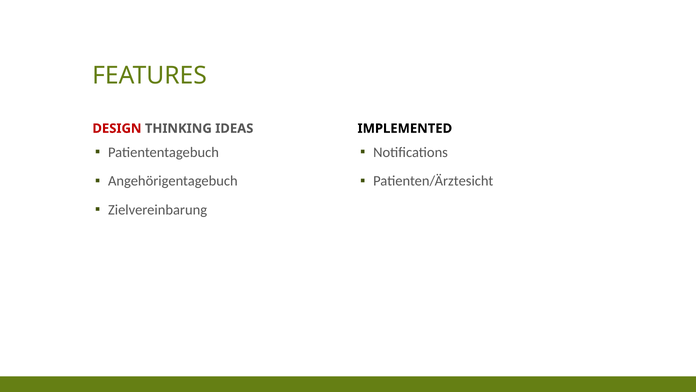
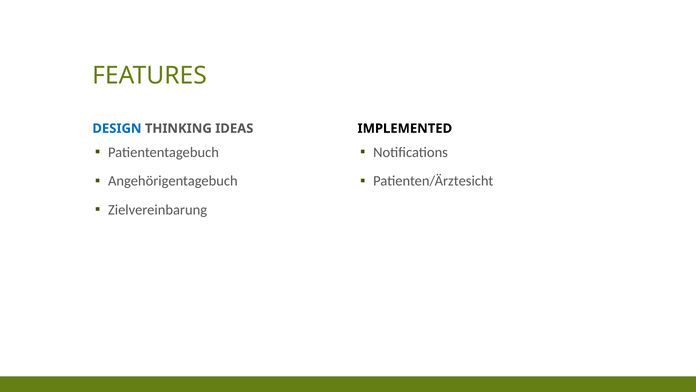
DESIGN colour: red -> blue
